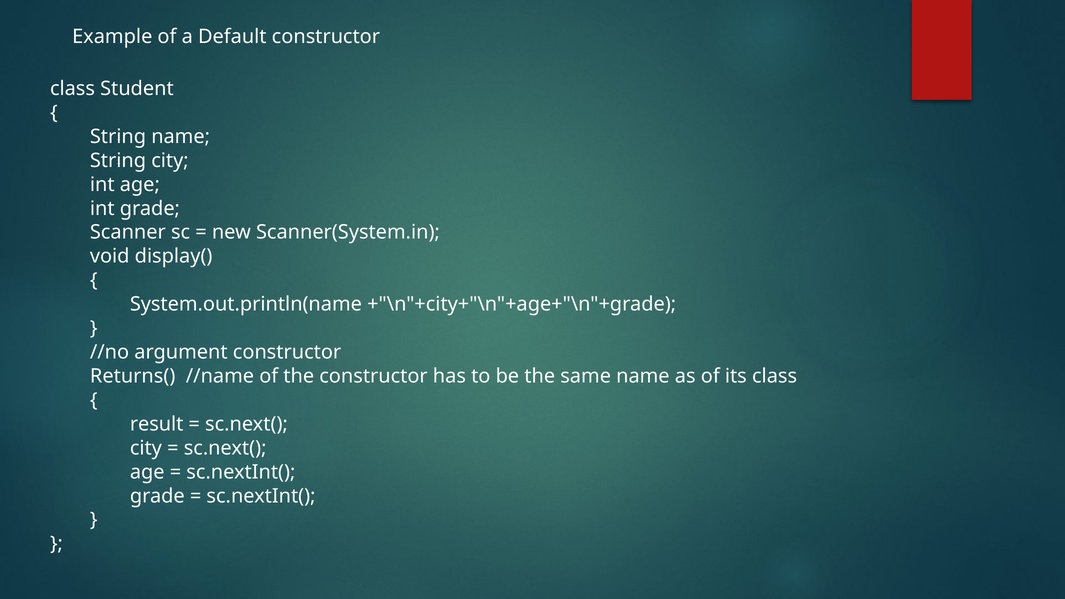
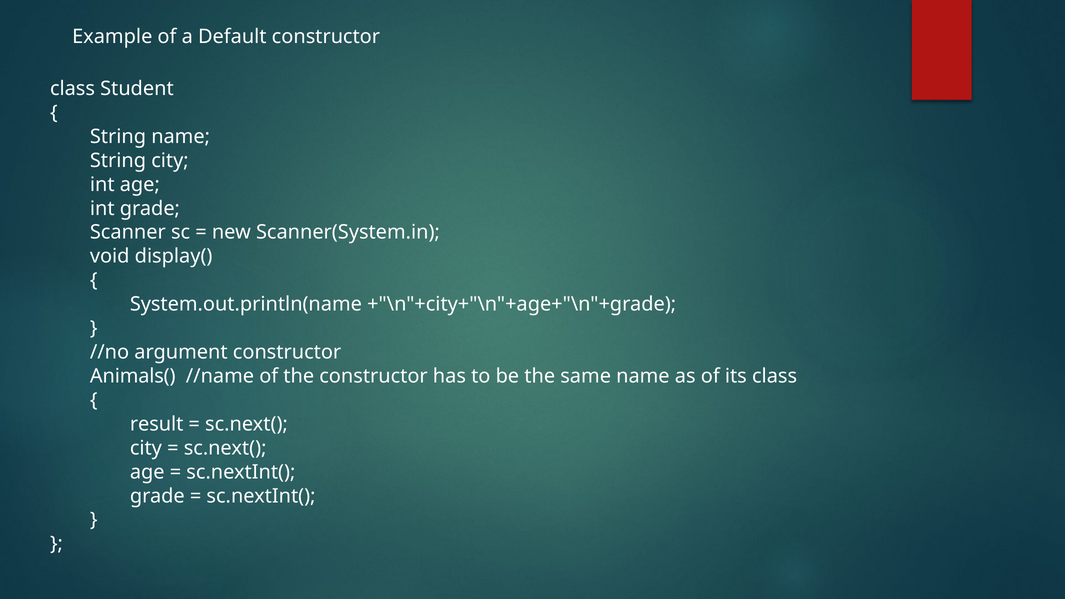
Returns(: Returns( -> Animals(
